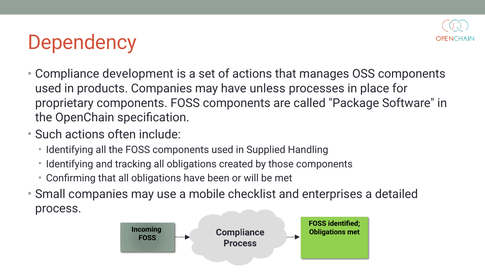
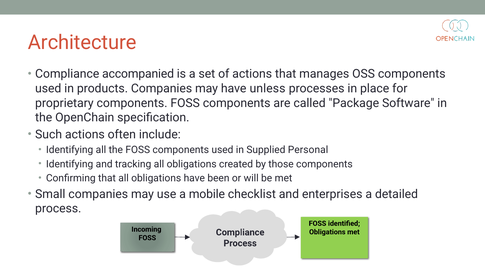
Dependency: Dependency -> Architecture
development: development -> accompanied
Handling: Handling -> Personal
